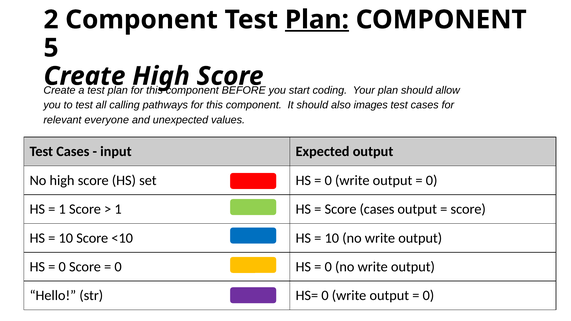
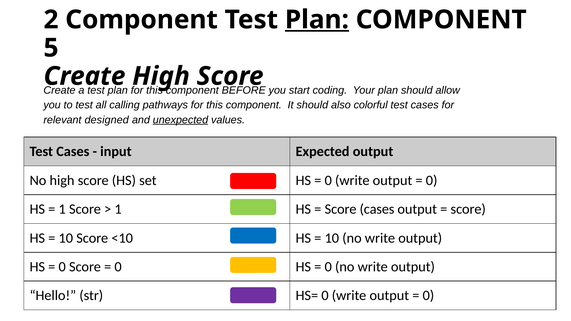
images: images -> colorful
everyone: everyone -> designed
unexpected underline: none -> present
